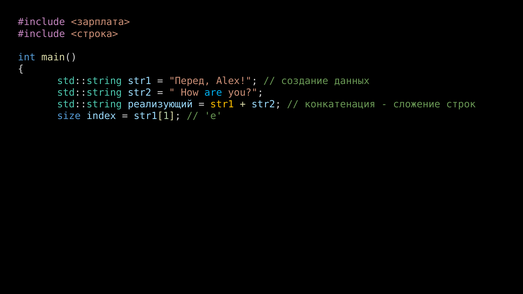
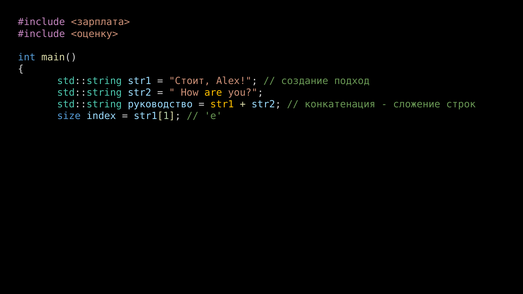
<строка>: <строка> -> <оценку>
Перед: Перед -> Стоит
данных: данных -> подход
are colour: light blue -> yellow
реализующий: реализующий -> руководство
